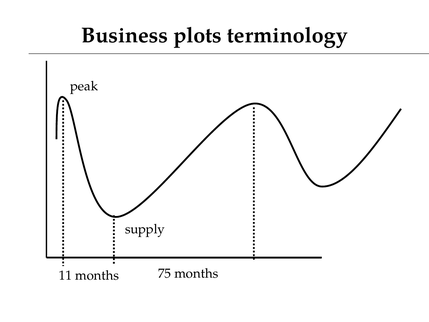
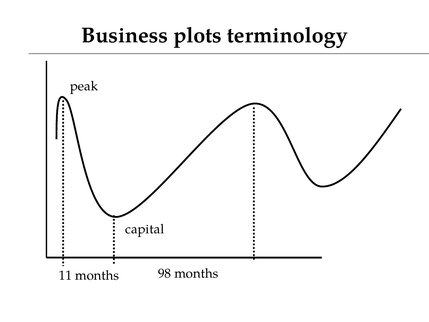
supply: supply -> capital
75: 75 -> 98
